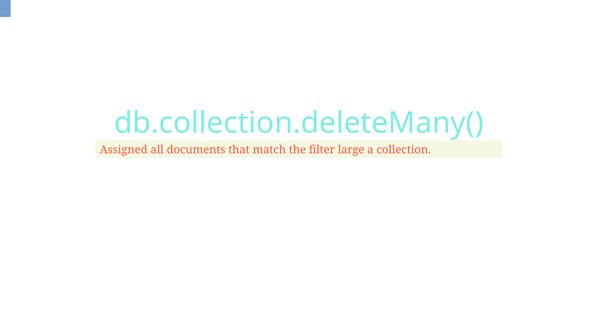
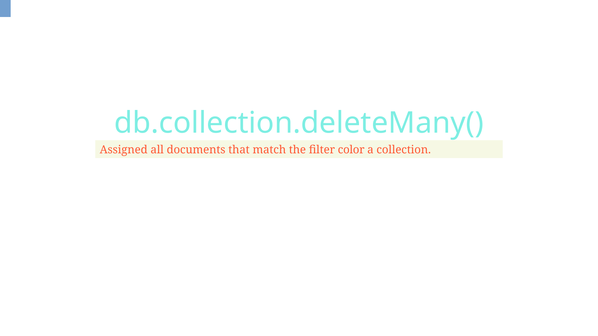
large: large -> color
